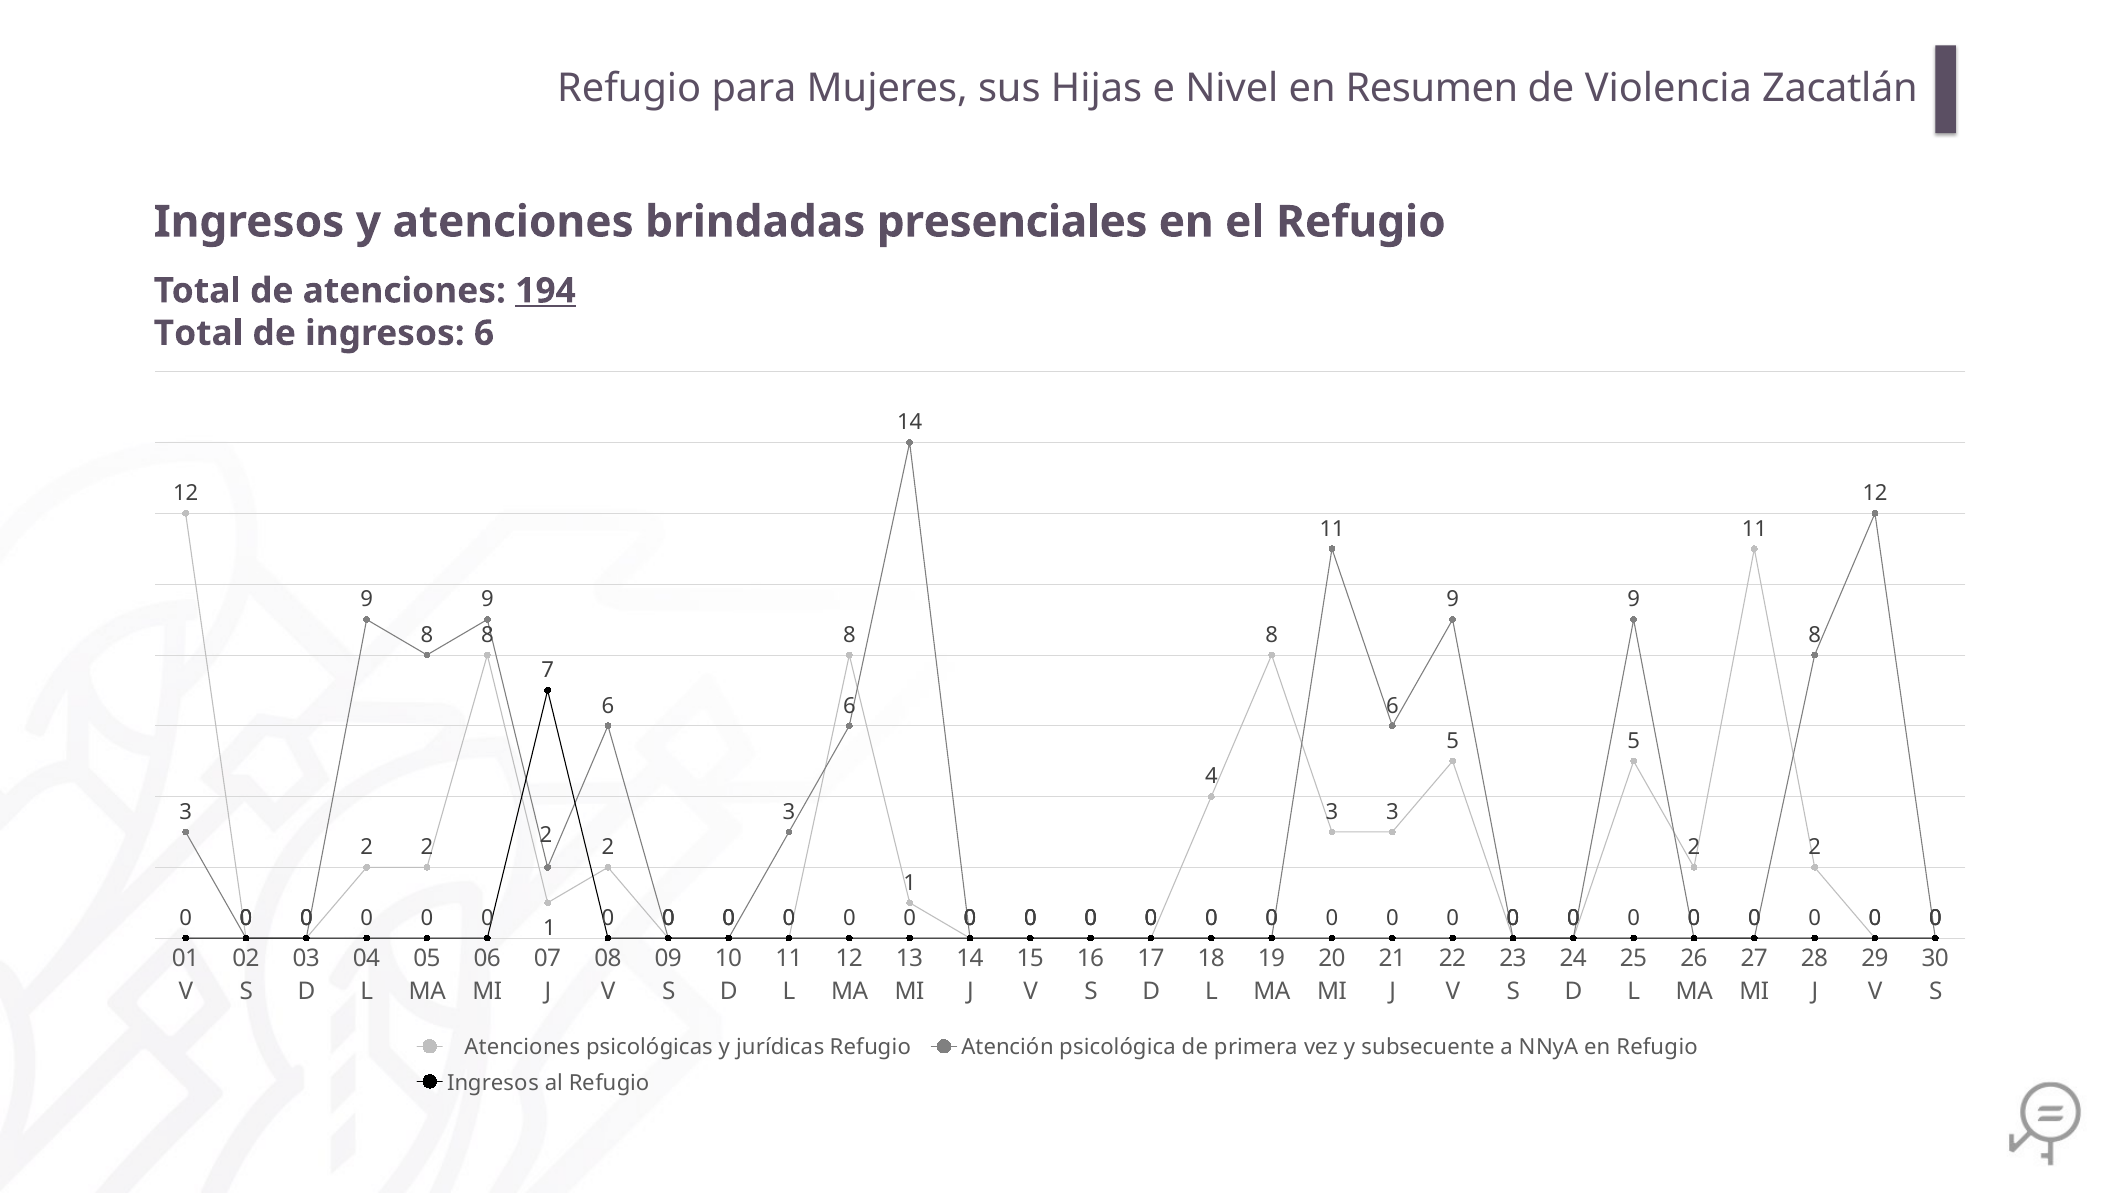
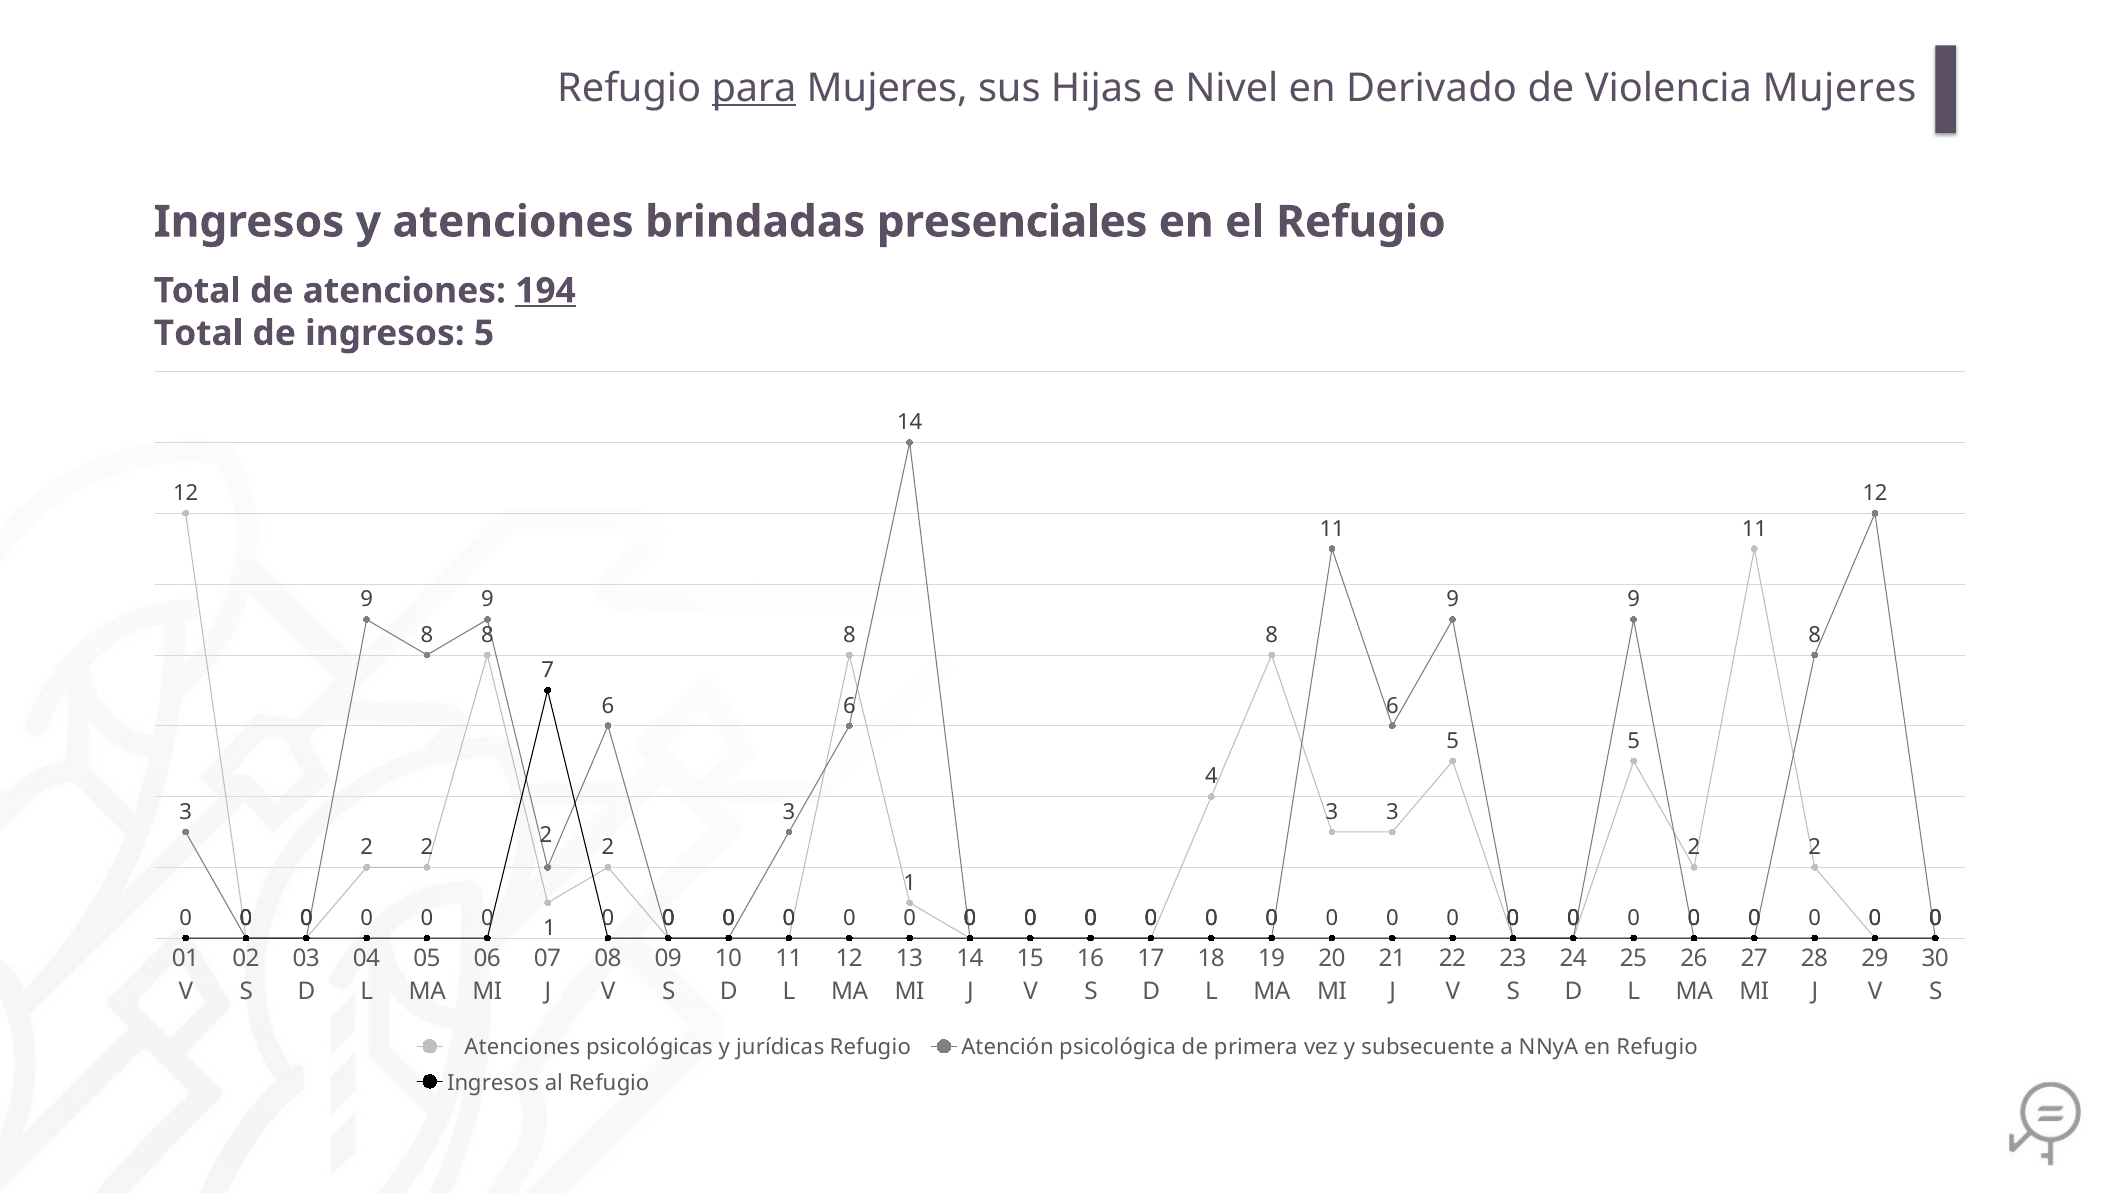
para underline: none -> present
Resumen: Resumen -> Derivado
Violencia Zacatlán: Zacatlán -> Mujeres
ingresos 6: 6 -> 5
